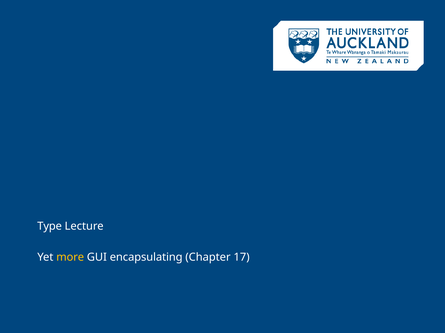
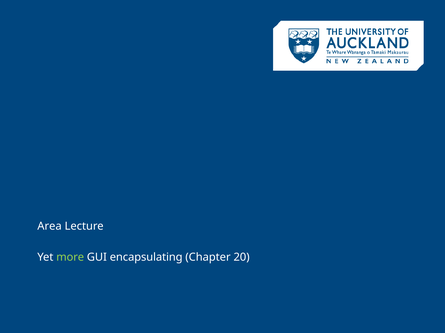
Type: Type -> Area
more colour: yellow -> light green
17: 17 -> 20
